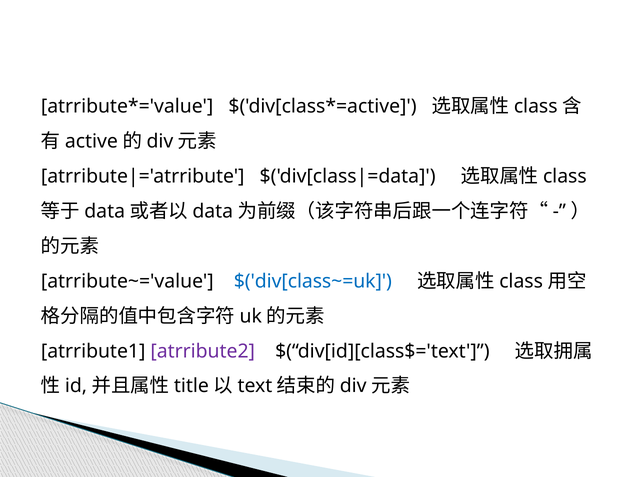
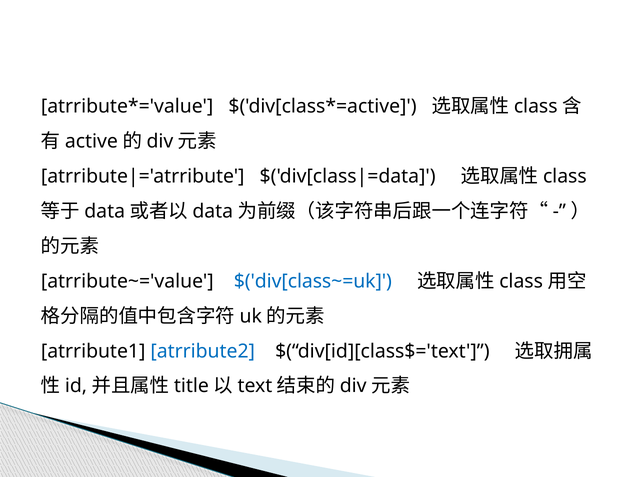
atrribute2 colour: purple -> blue
